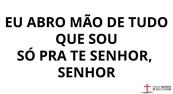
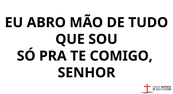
TE SENHOR: SENHOR -> COMIGO
